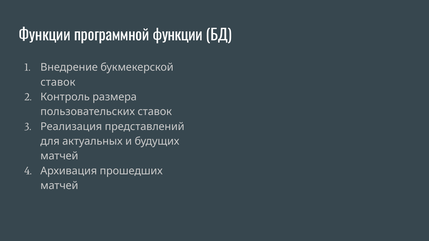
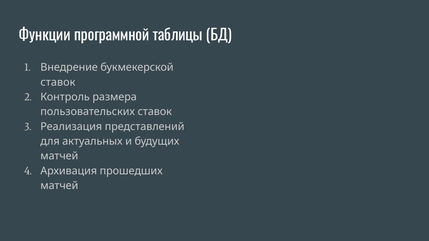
программной функции: функции -> таблицы
